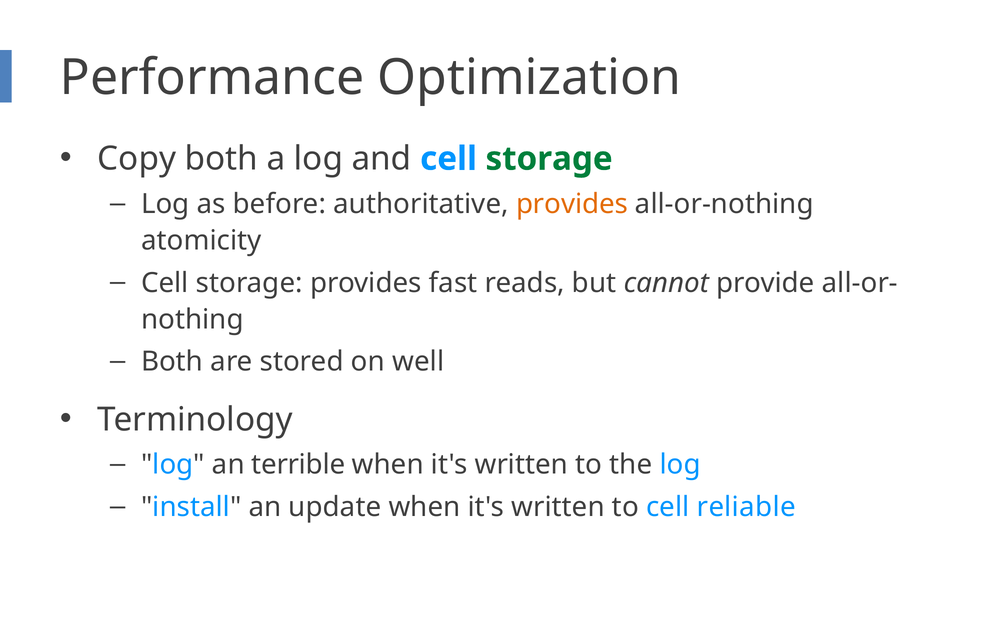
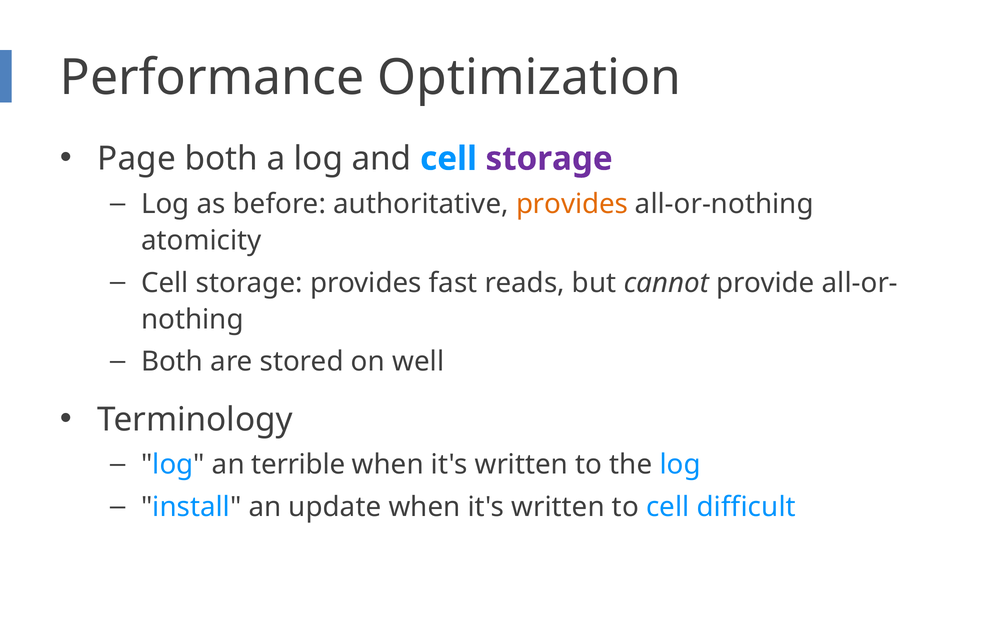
Copy: Copy -> Page
storage at (549, 159) colour: green -> purple
reliable: reliable -> difficult
